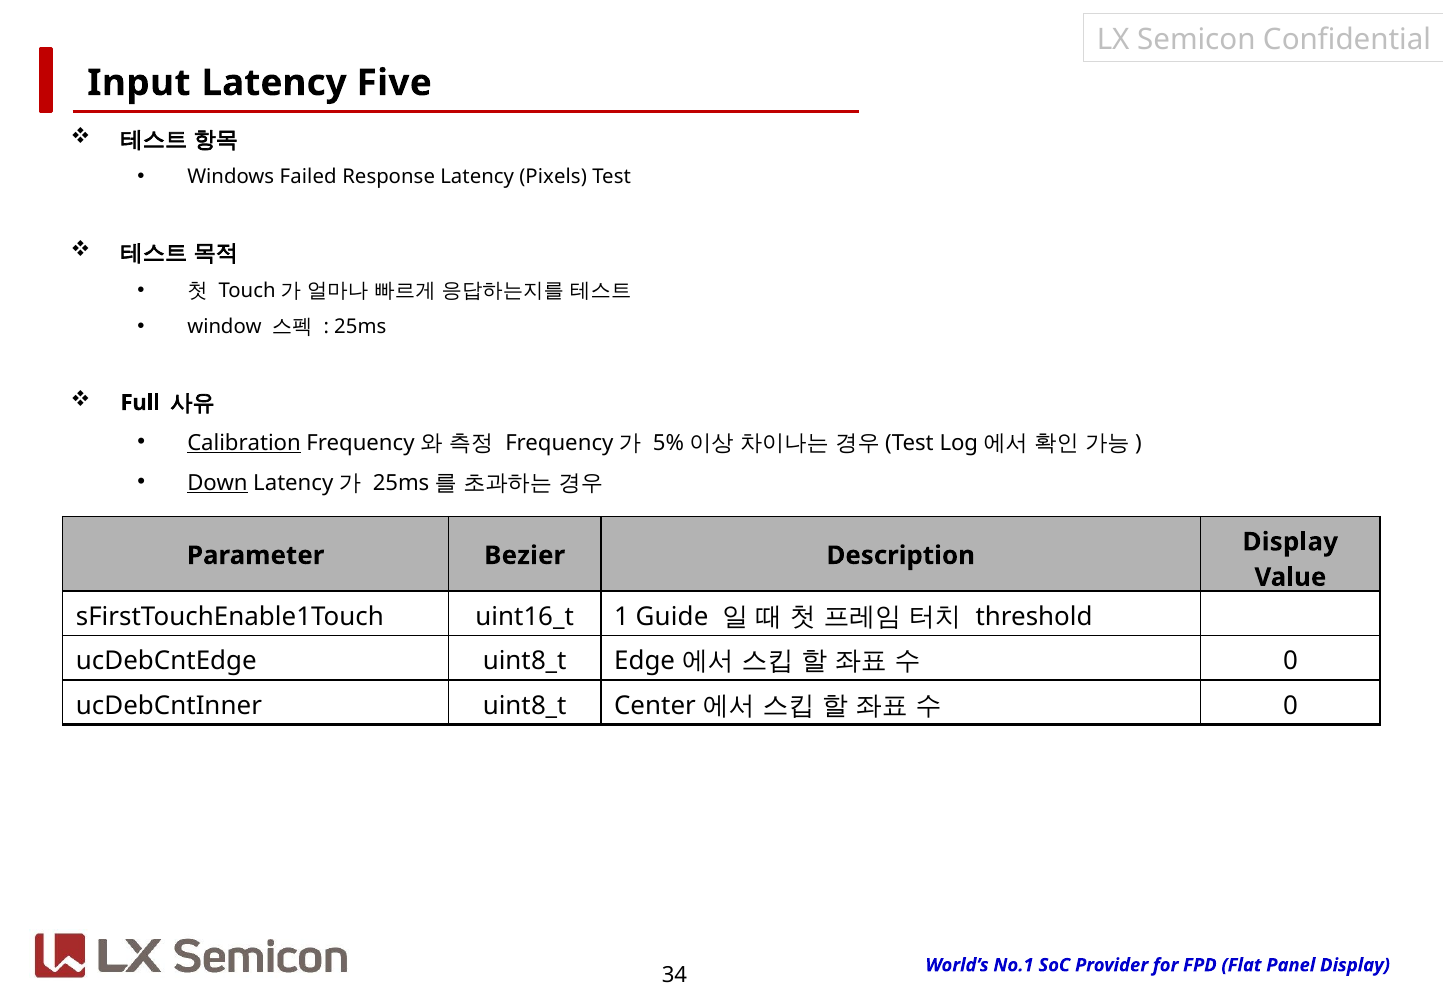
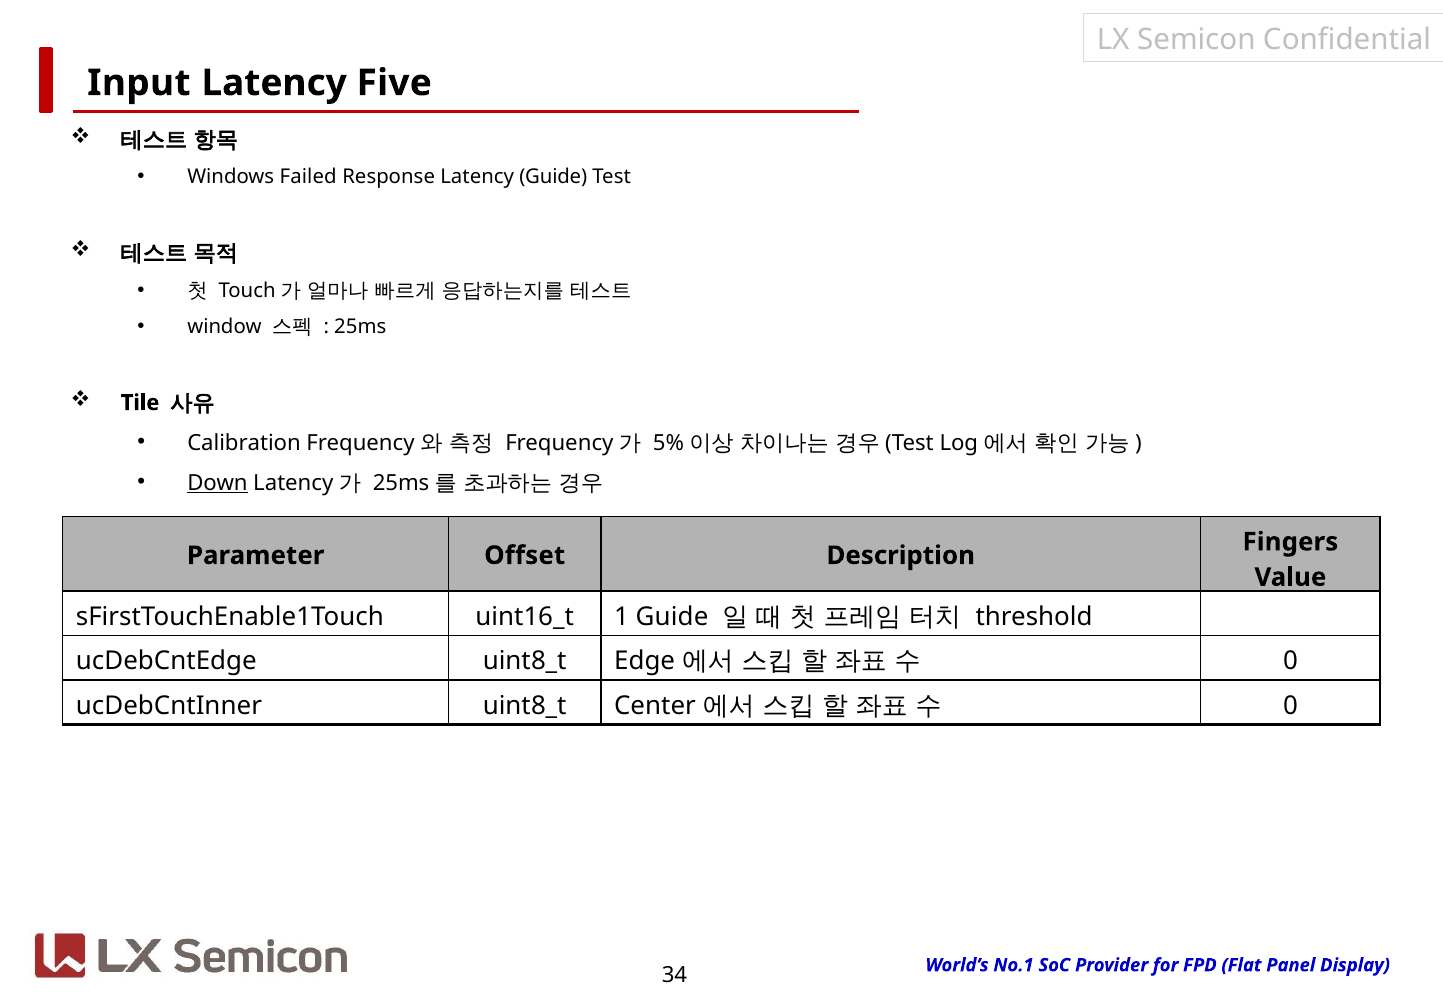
Latency Pixels: Pixels -> Guide
Full: Full -> Tile
Calibration underline: present -> none
Display at (1290, 542): Display -> Fingers
Bezier: Bezier -> Offset
